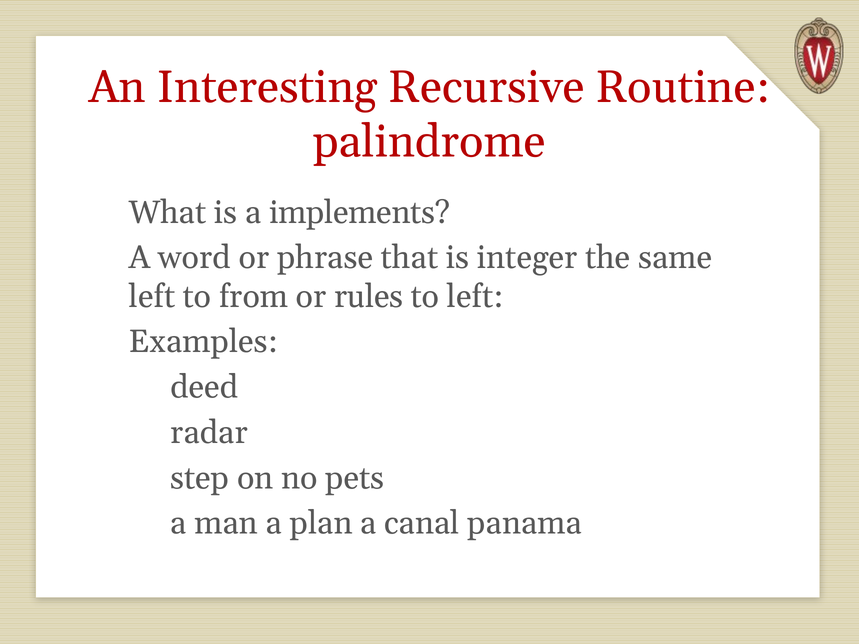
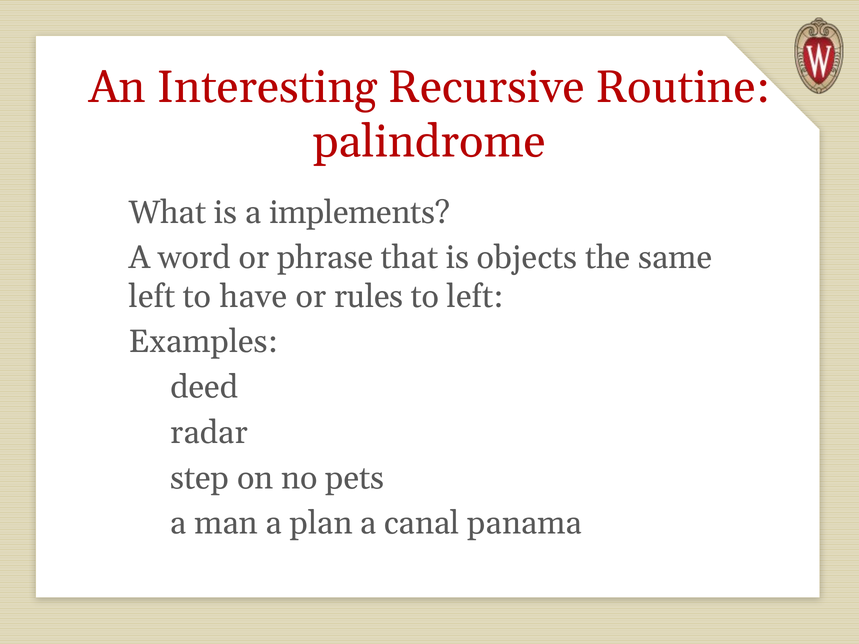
integer: integer -> objects
from: from -> have
